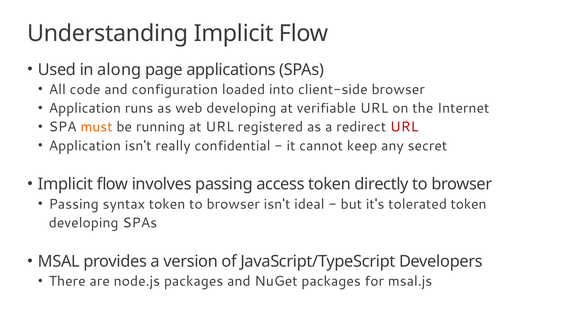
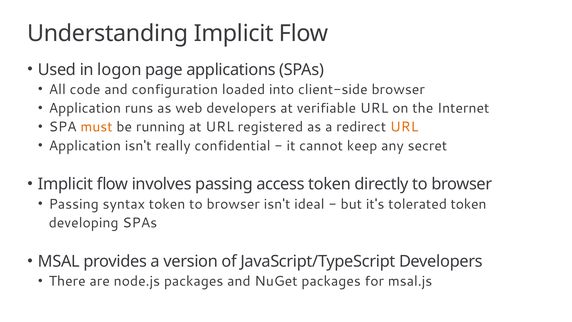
along: along -> logon
web developing: developing -> developers
URL at (404, 127) colour: red -> orange
